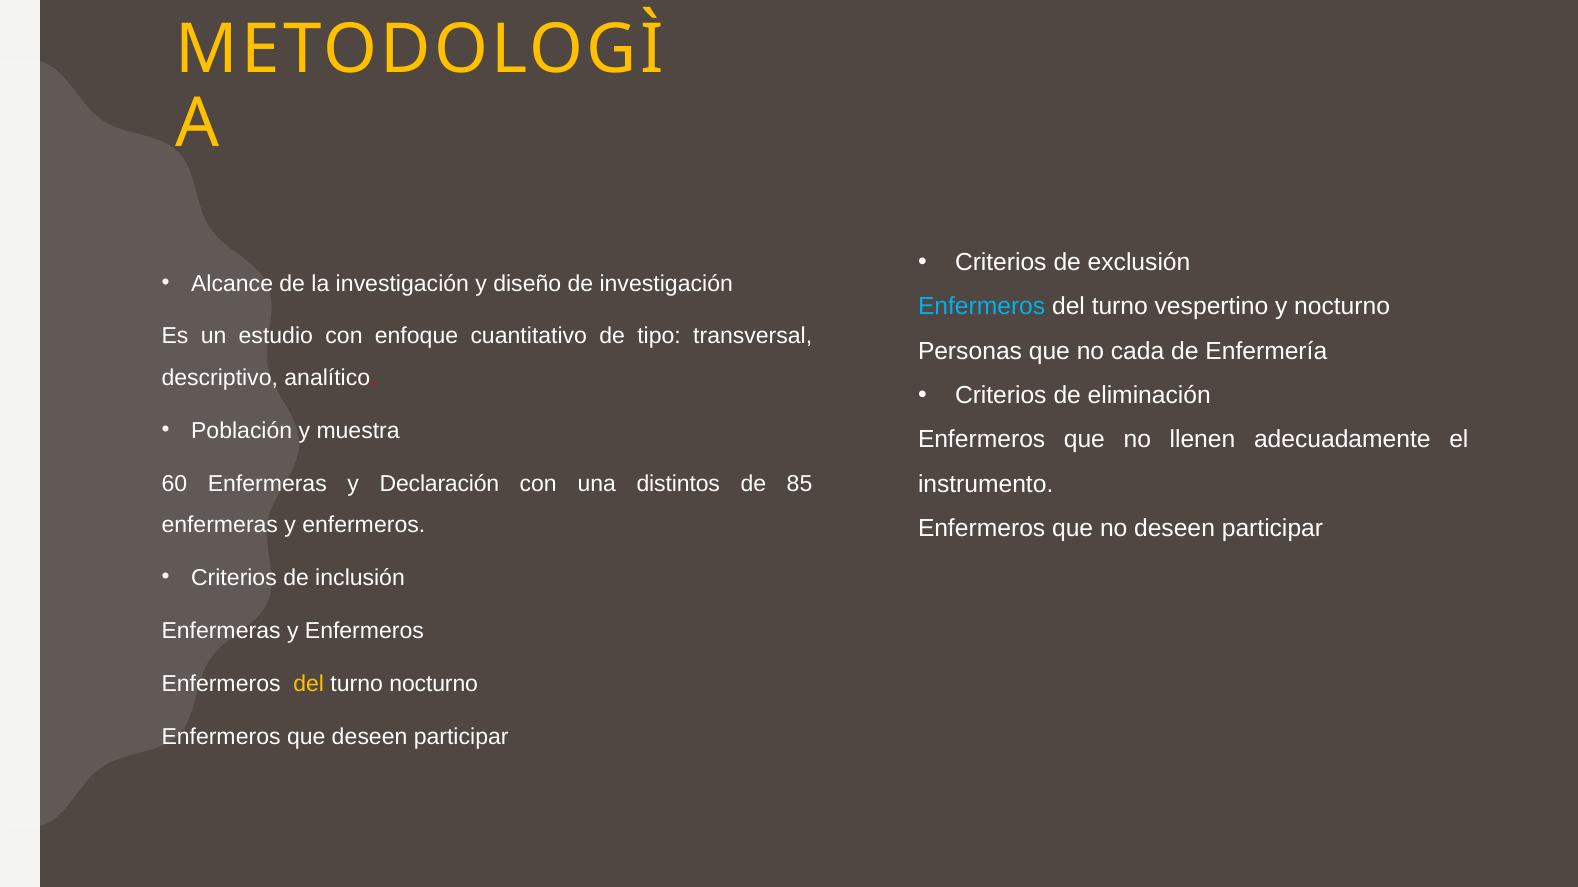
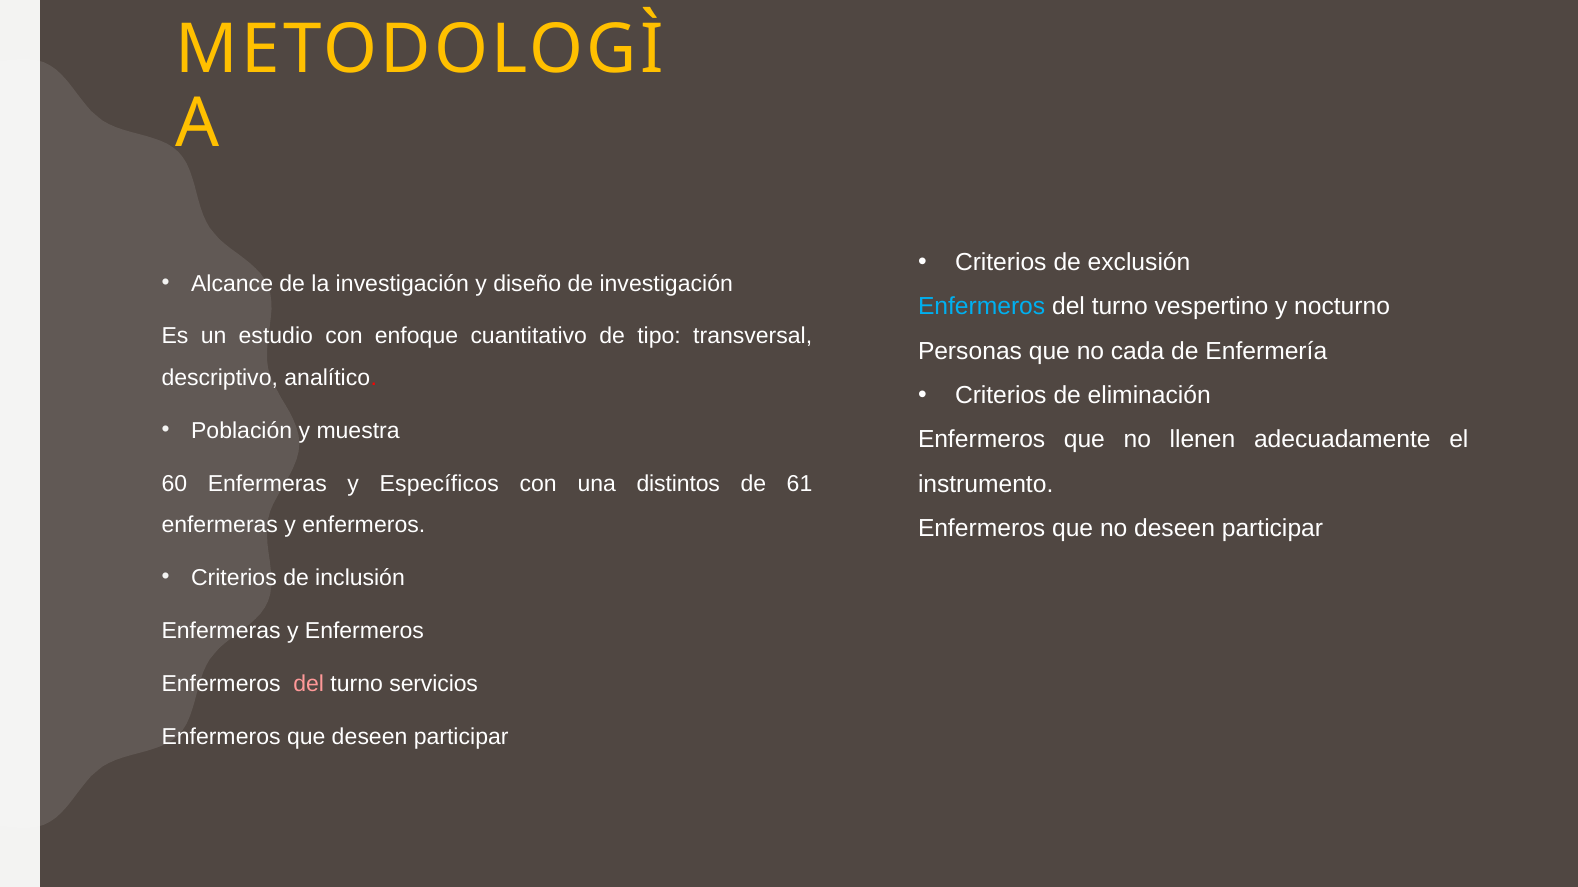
Declaración: Declaración -> Específicos
85: 85 -> 61
del at (309, 684) colour: yellow -> pink
turno nocturno: nocturno -> servicios
